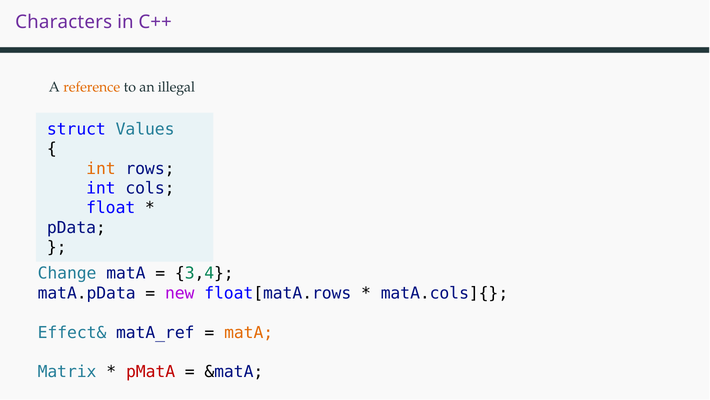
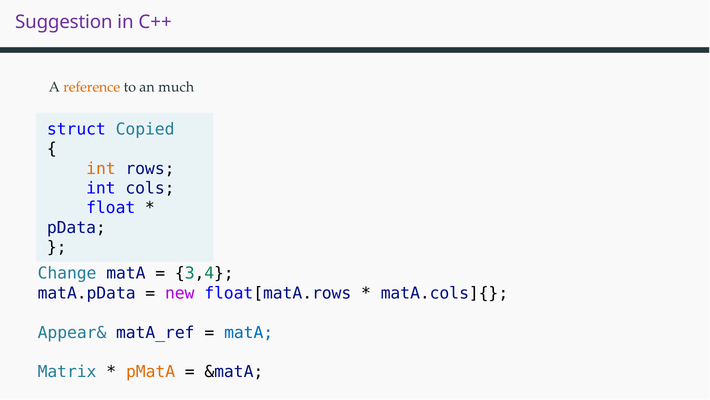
Characters: Characters -> Suggestion
illegal: illegal -> much
Values: Values -> Copied
Effect&: Effect& -> Appear&
matA at (249, 332) colour: orange -> blue
pMatA colour: red -> orange
